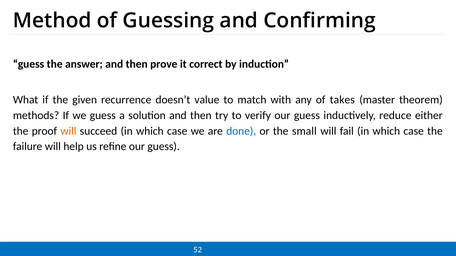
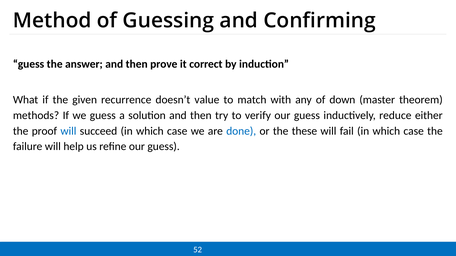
takes: takes -> down
will at (68, 131) colour: orange -> blue
small: small -> these
